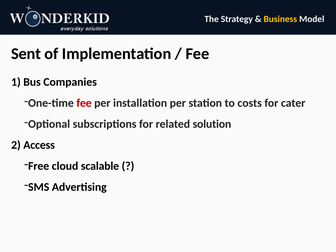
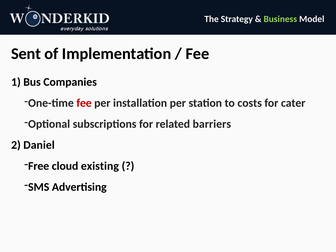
Business colour: yellow -> light green
solution: solution -> barriers
Access: Access -> Daniel
scalable: scalable -> existing
